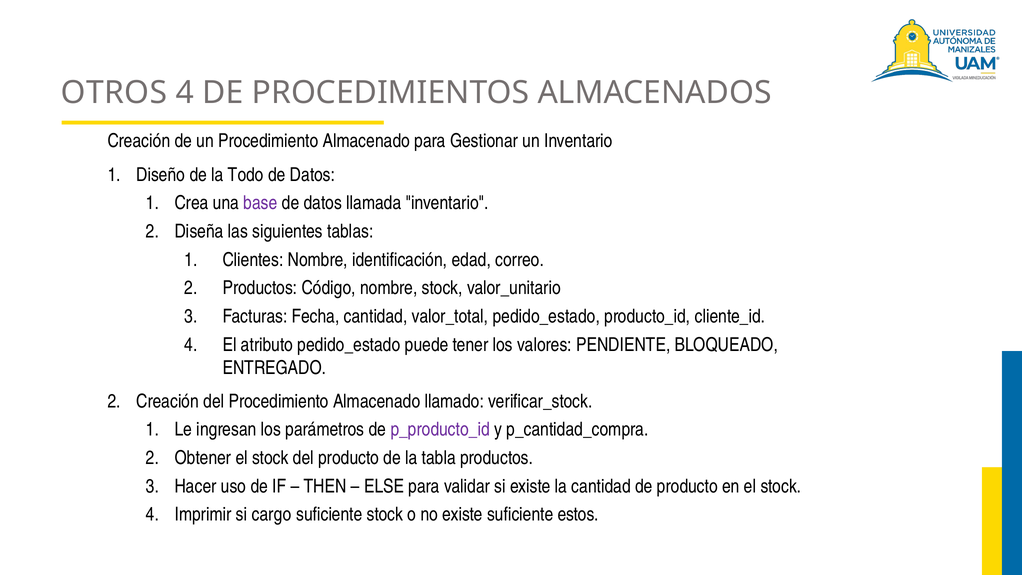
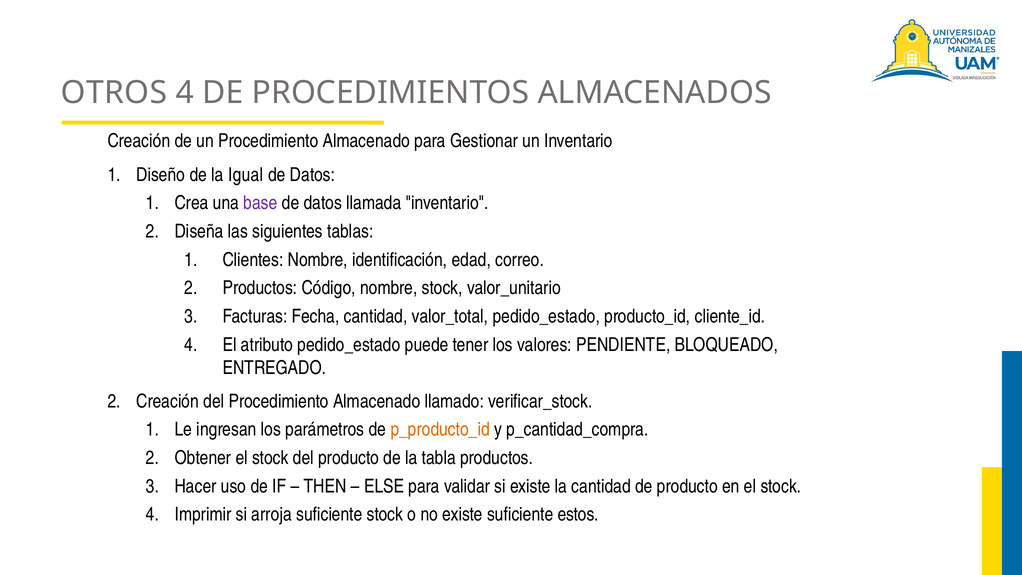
Todo: Todo -> Igual
p_producto_id colour: purple -> orange
cargo: cargo -> arroja
